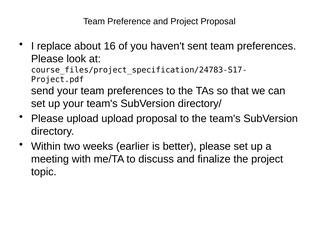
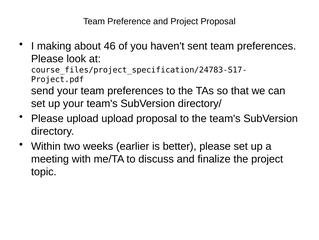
replace: replace -> making
16: 16 -> 46
